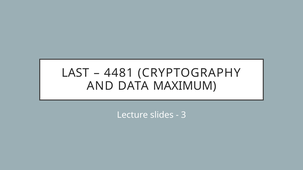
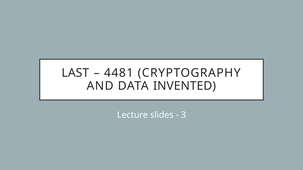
MAXIMUM: MAXIMUM -> INVENTED
